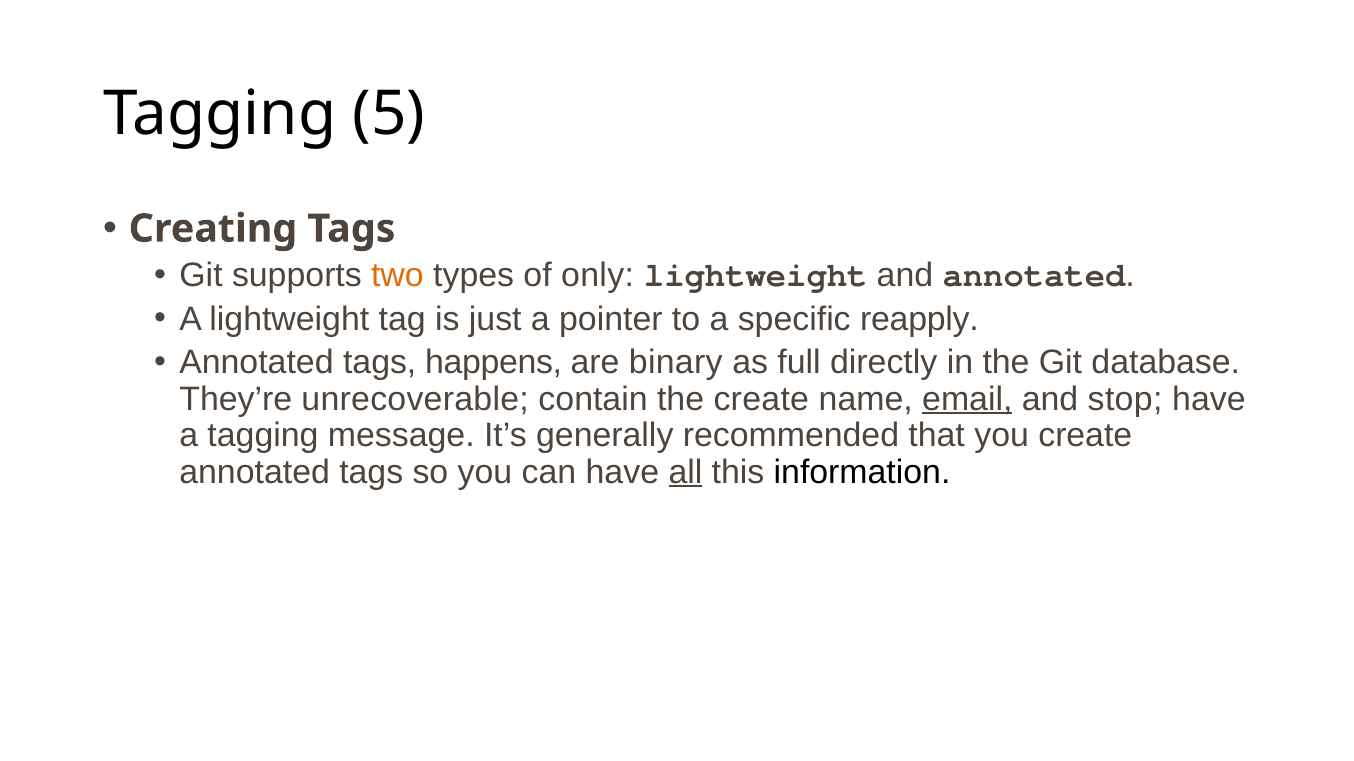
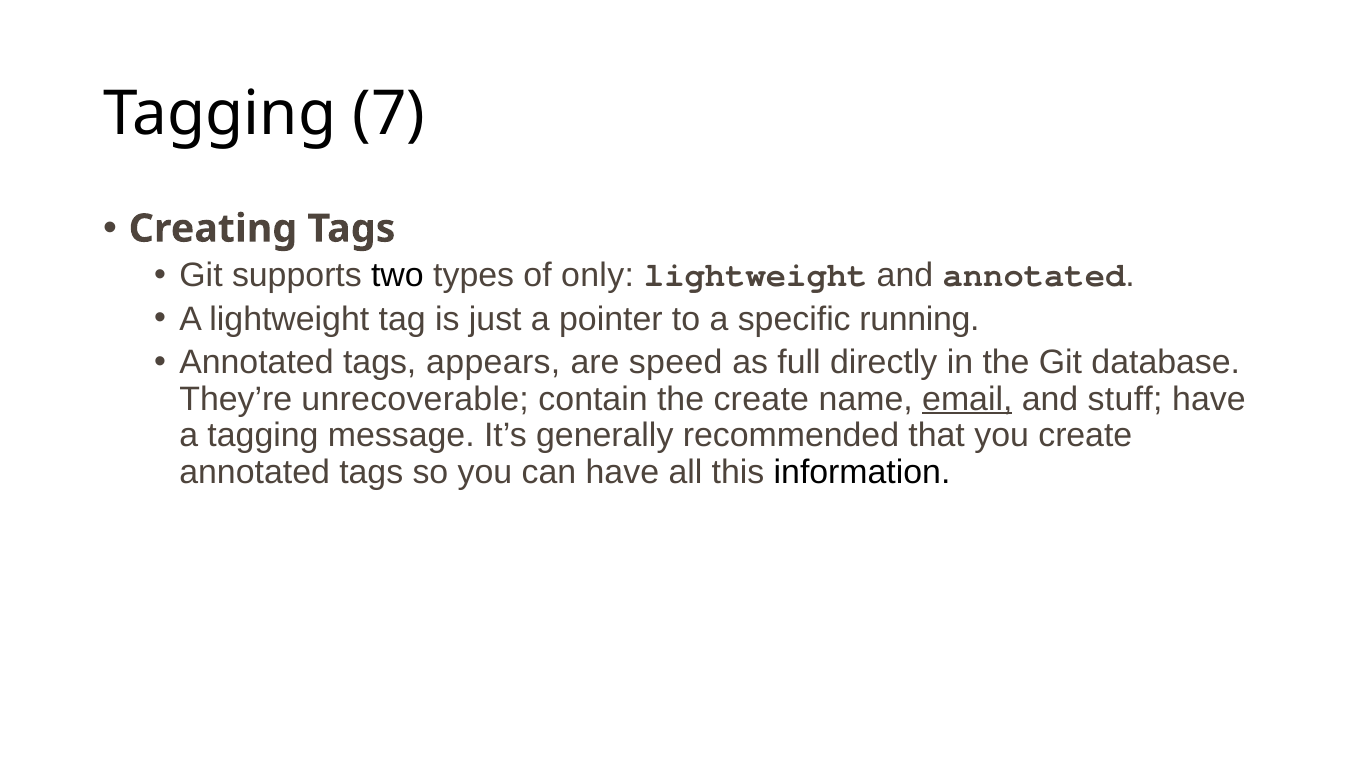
5: 5 -> 7
two colour: orange -> black
reapply: reapply -> running
happens: happens -> appears
binary: binary -> speed
stop: stop -> stuff
all underline: present -> none
